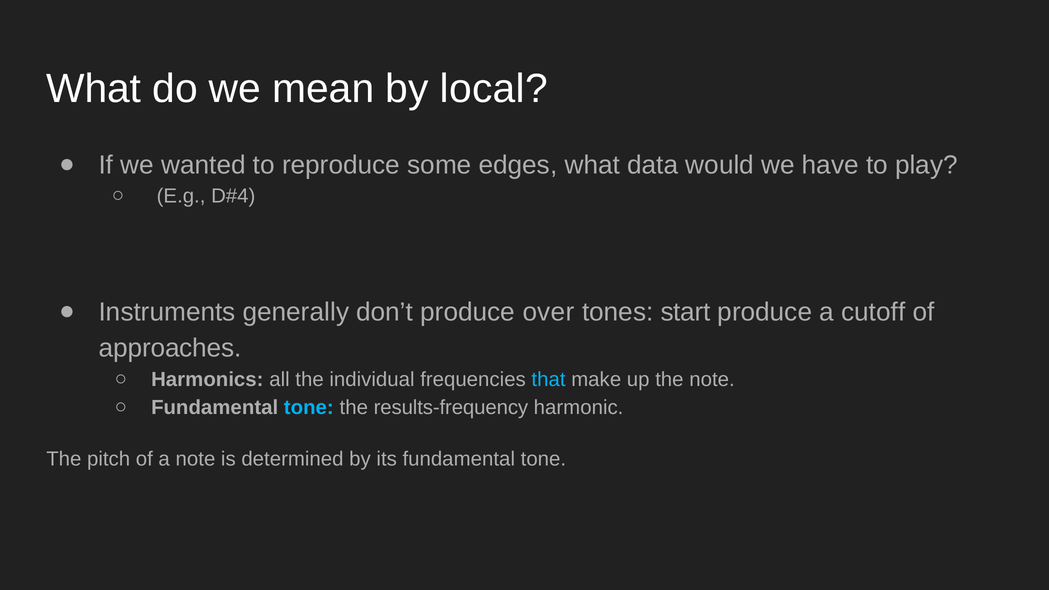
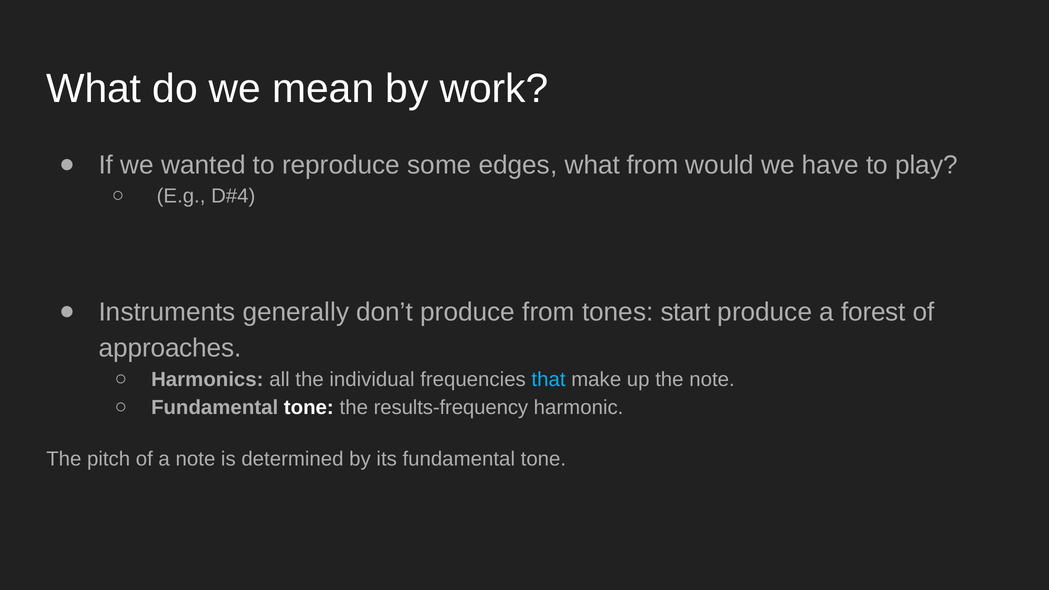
local: local -> work
what data: data -> from
produce over: over -> from
cutoff: cutoff -> forest
tone at (309, 408) colour: light blue -> white
